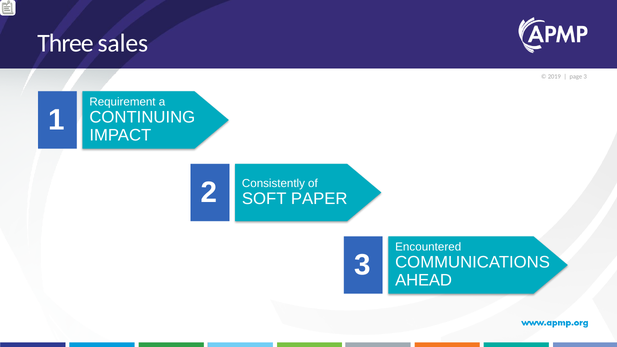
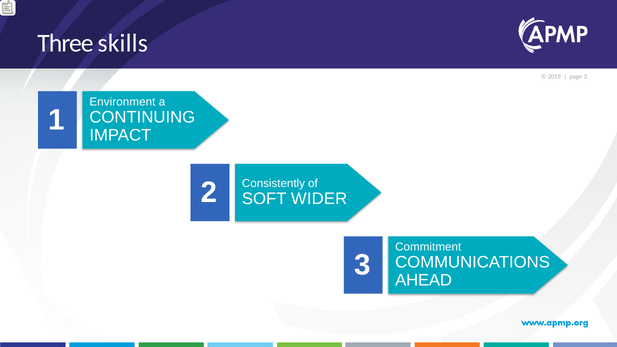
sales: sales -> skills
Requirement: Requirement -> Environment
PAPER: PAPER -> WIDER
Encountered: Encountered -> Commitment
